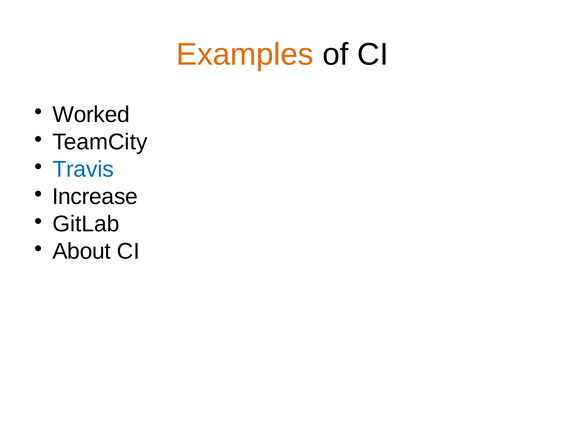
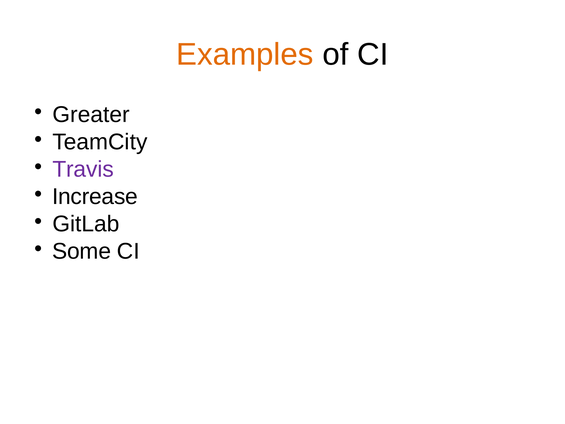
Worked: Worked -> Greater
Travis colour: blue -> purple
About: About -> Some
